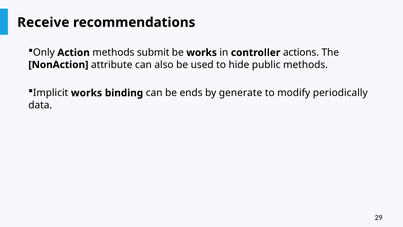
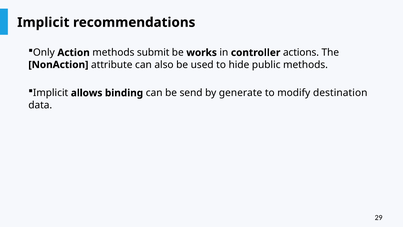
Receive at (43, 22): Receive -> Implicit
Implicit works: works -> allows
ends: ends -> send
periodically: periodically -> destination
